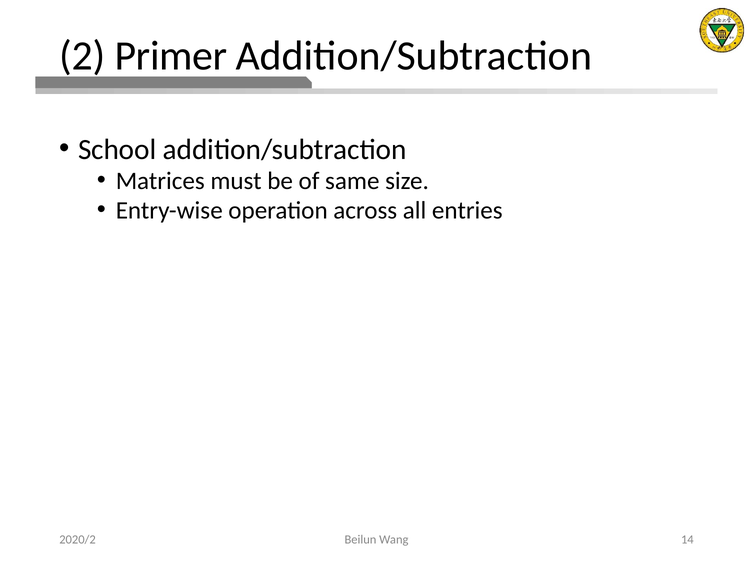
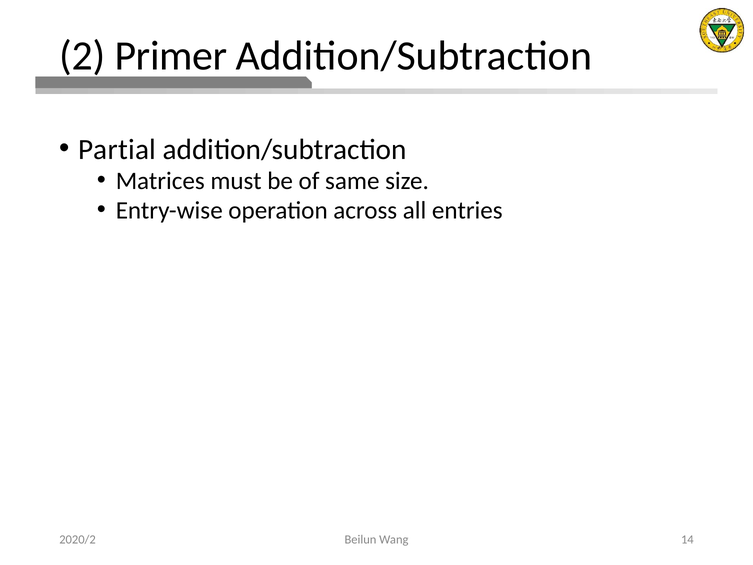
School: School -> Partial
